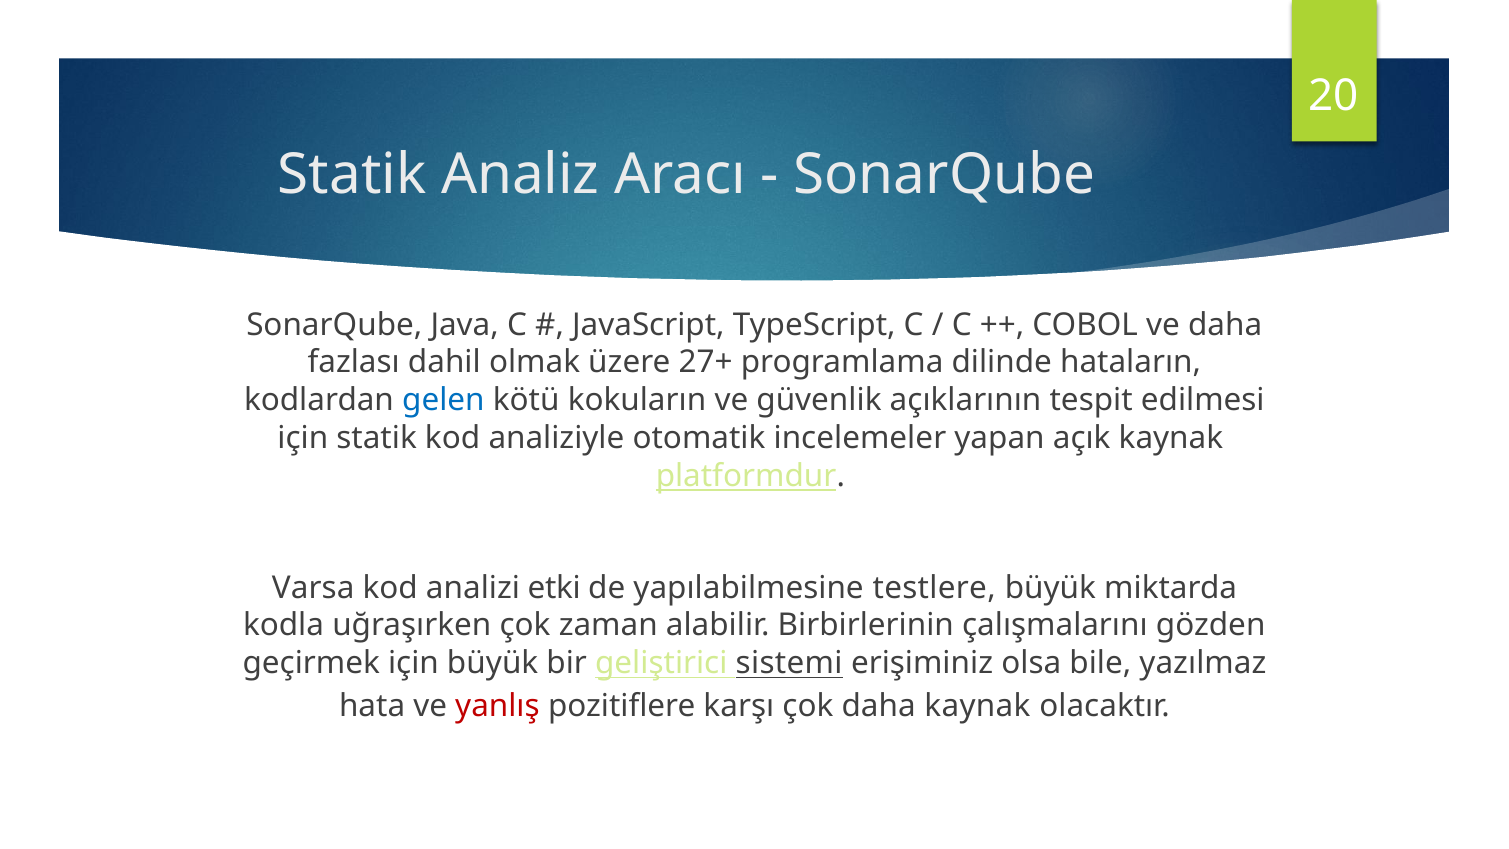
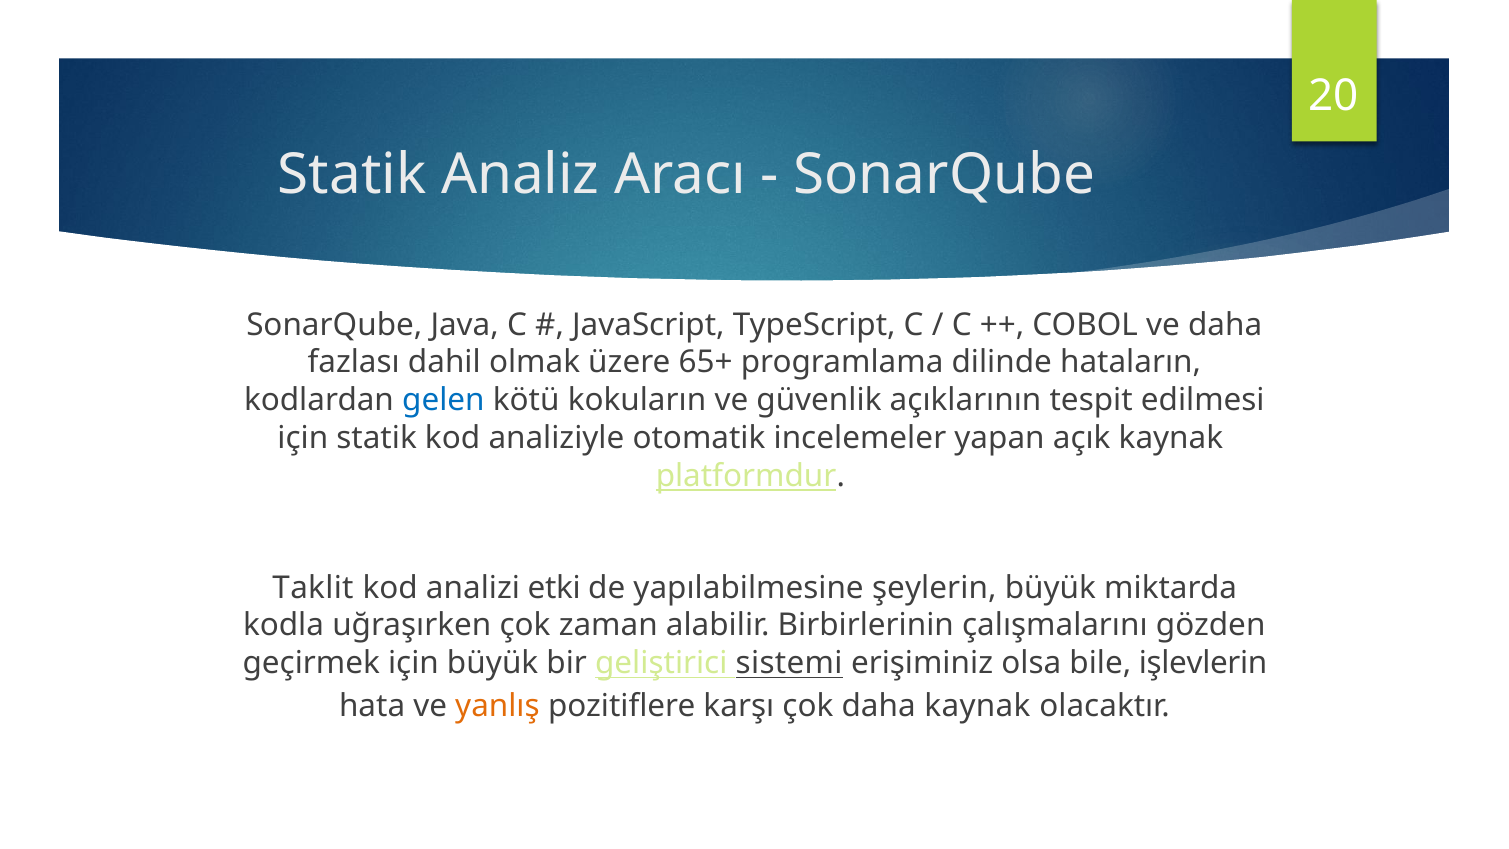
27+: 27+ -> 65+
Varsa: Varsa -> Taklit
testlere: testlere -> şeylerin
yazılmaz: yazılmaz -> işlevlerin
yanlış colour: red -> orange
